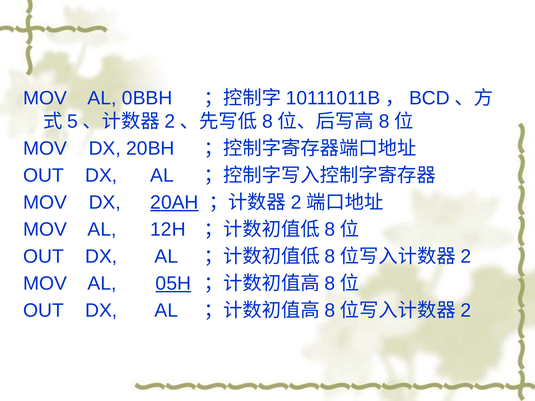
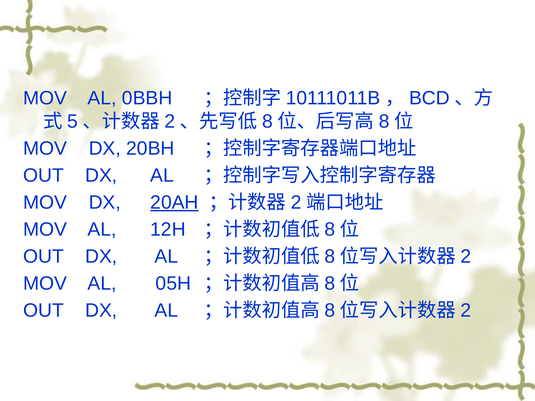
05H underline: present -> none
